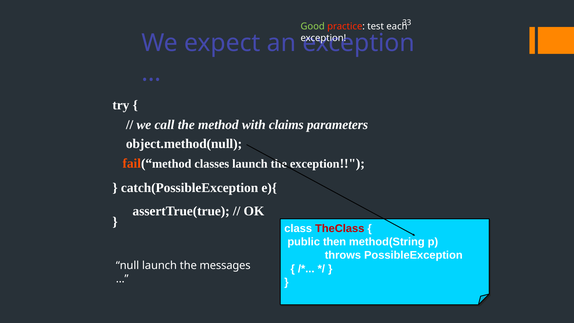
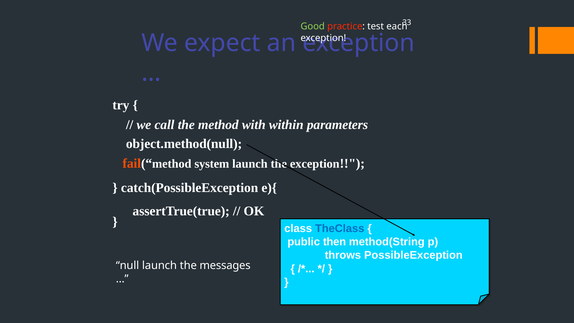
claims: claims -> within
classes: classes -> system
TheClass colour: red -> blue
